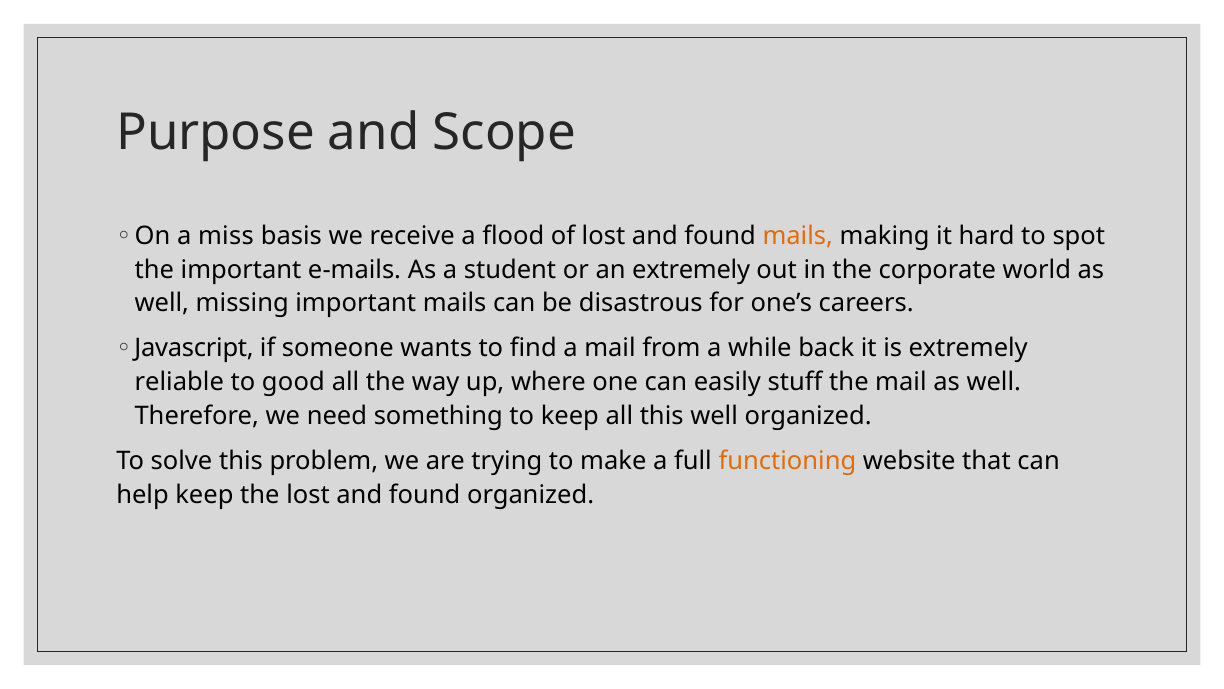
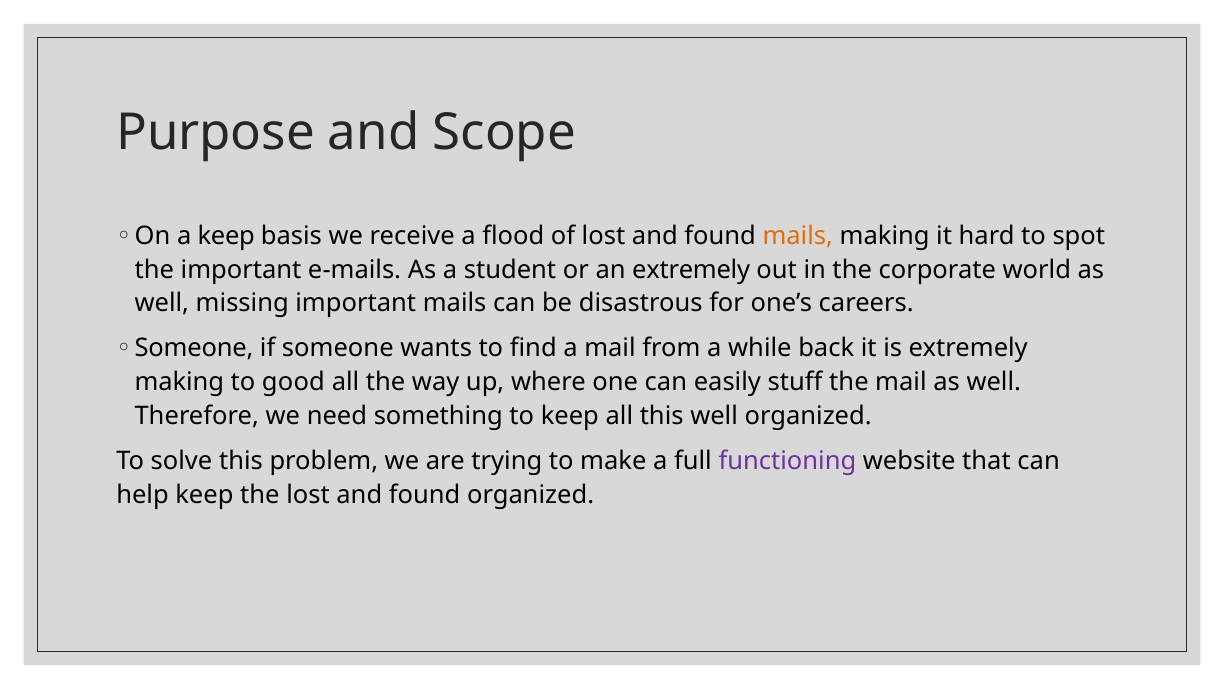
a miss: miss -> keep
Javascript at (194, 348): Javascript -> Someone
reliable at (179, 382): reliable -> making
functioning colour: orange -> purple
